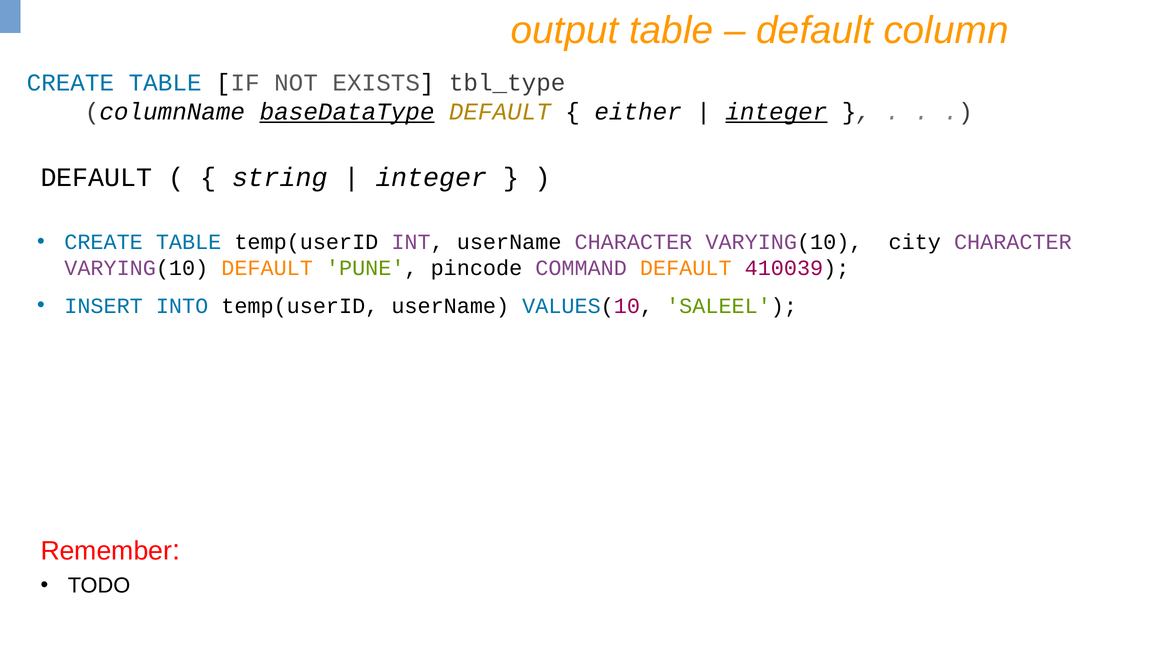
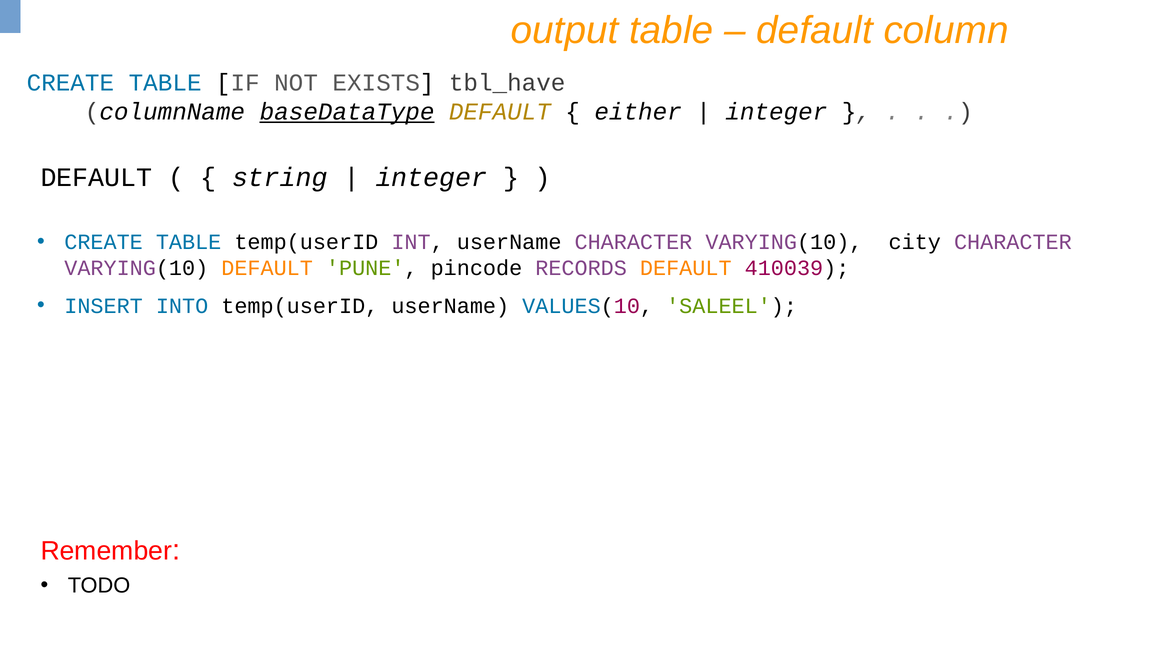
tbl_type: tbl_type -> tbl_have
integer at (776, 112) underline: present -> none
COMMAND: COMMAND -> RECORDS
